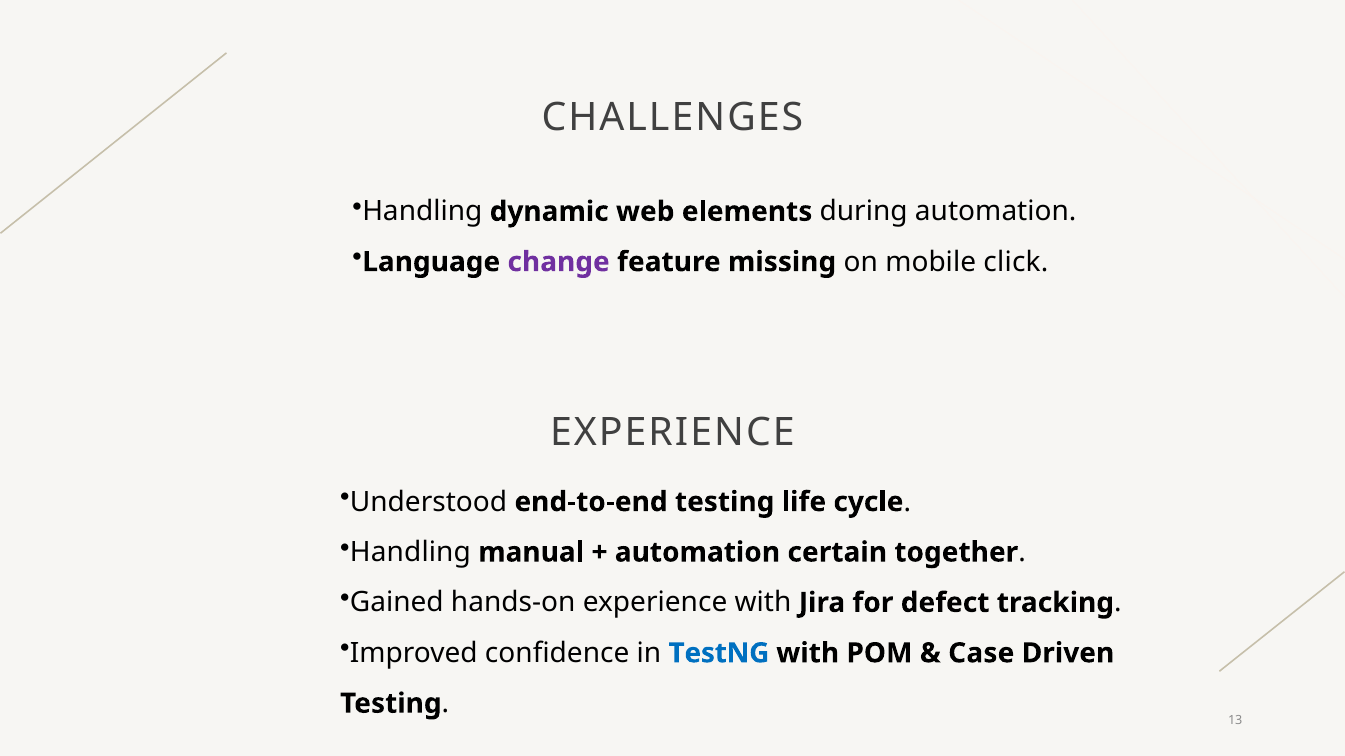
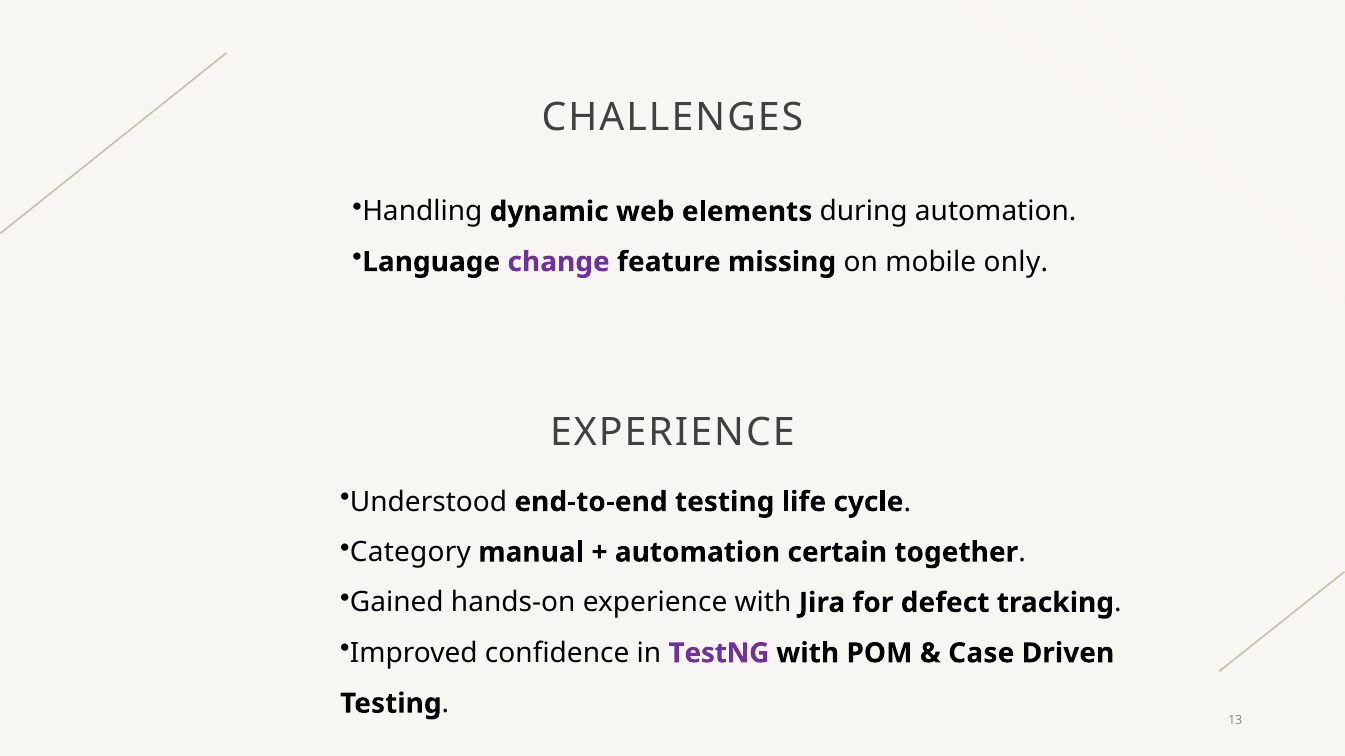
click: click -> only
Handling at (410, 553): Handling -> Category
TestNG colour: blue -> purple
